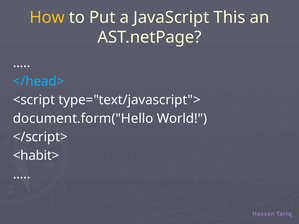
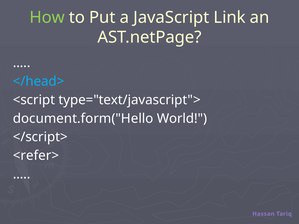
How colour: yellow -> light green
This: This -> Link
<habit>: <habit> -> <refer>
